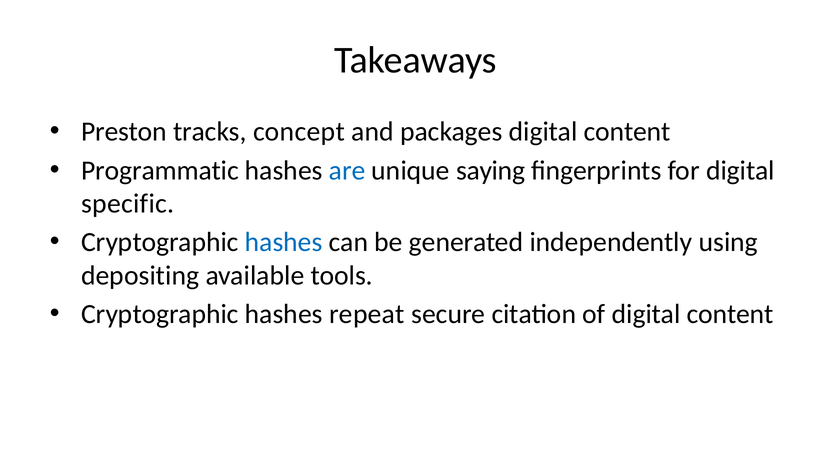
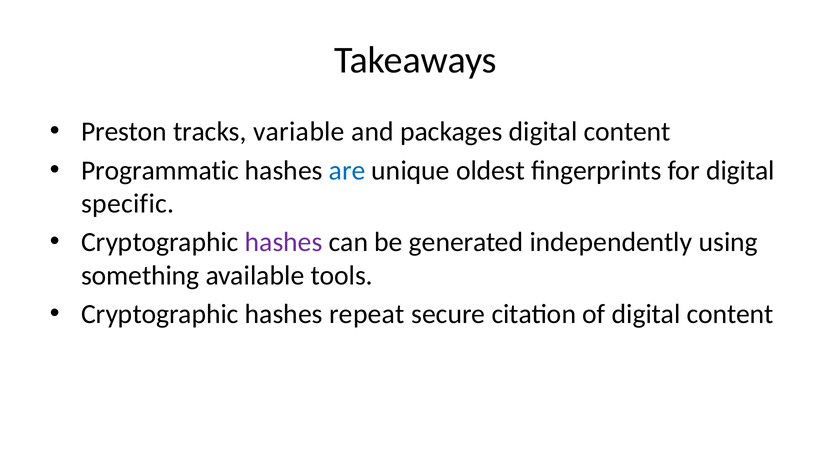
concept: concept -> variable
saying: saying -> oldest
hashes at (284, 243) colour: blue -> purple
depositing: depositing -> something
